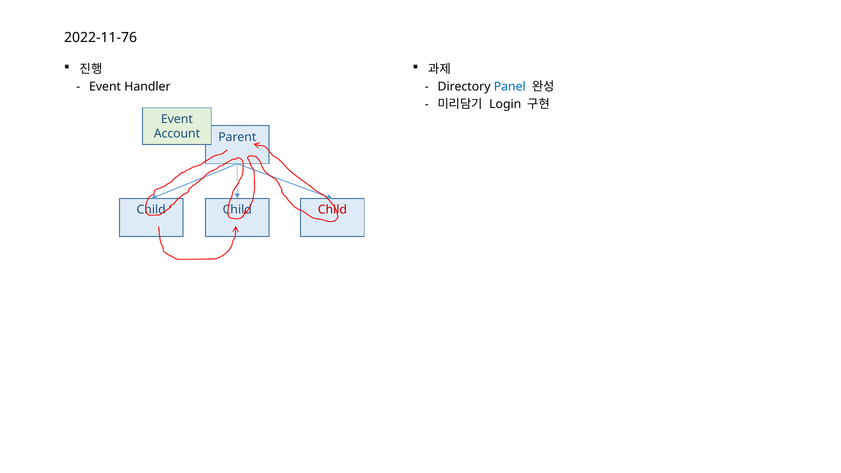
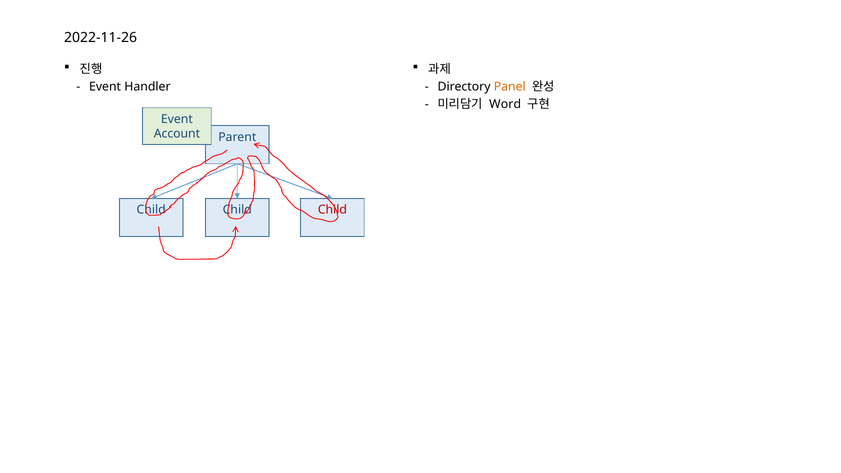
2022-11-76: 2022-11-76 -> 2022-11-26
Panel colour: blue -> orange
Login: Login -> Word
